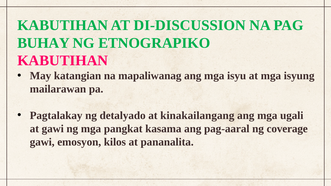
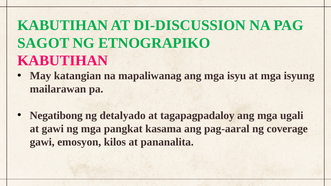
BUHAY: BUHAY -> SAGOT
Pagtalakay: Pagtalakay -> Negatibong
kinakailangang: kinakailangang -> tagapagpadaloy
